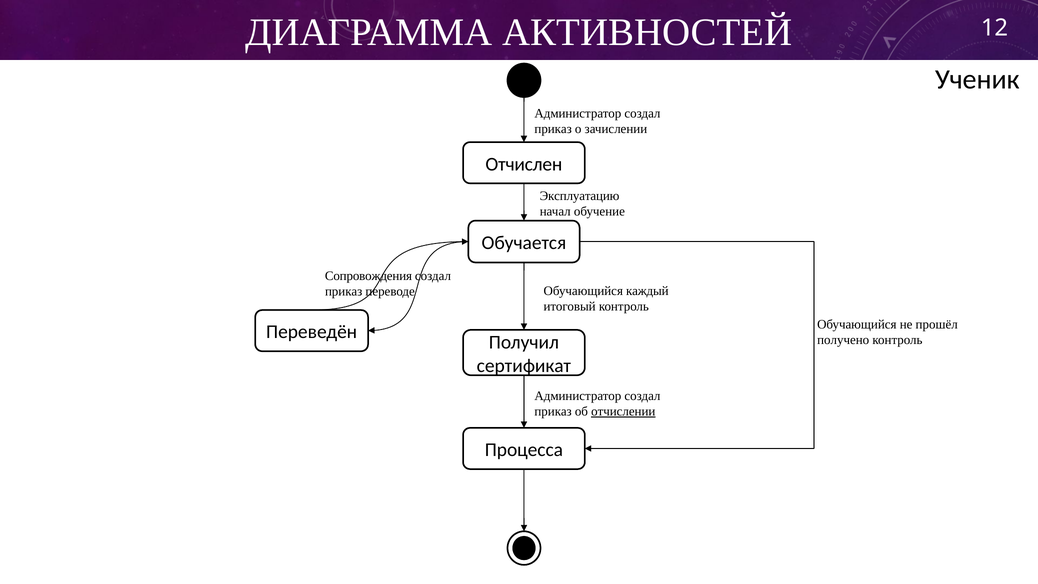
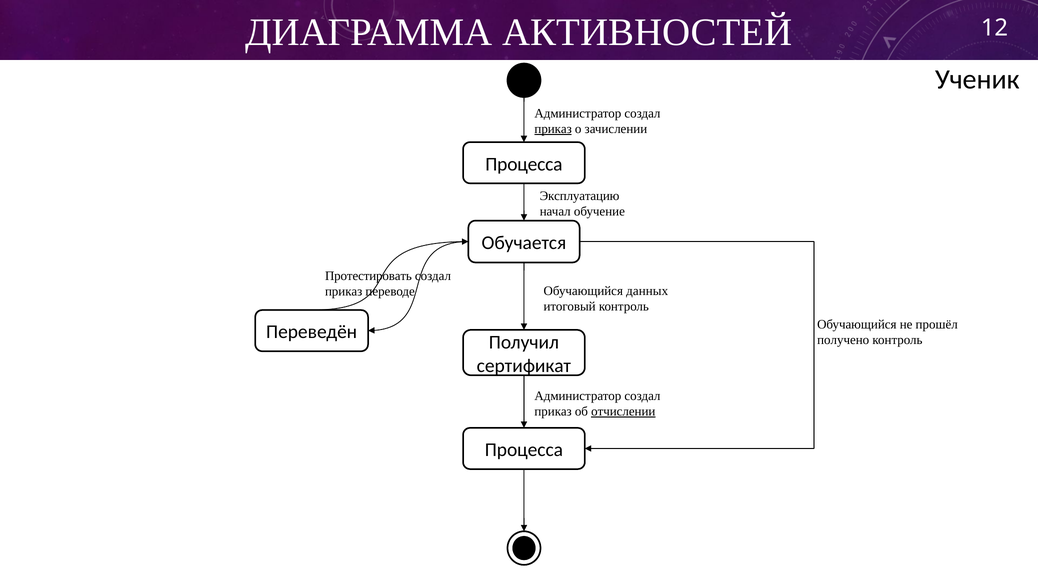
приказ at (553, 129) underline: none -> present
Отчислен at (524, 164): Отчислен -> Процесса
Сопровождения: Сопровождения -> Протестировать
каждый: каждый -> данных
